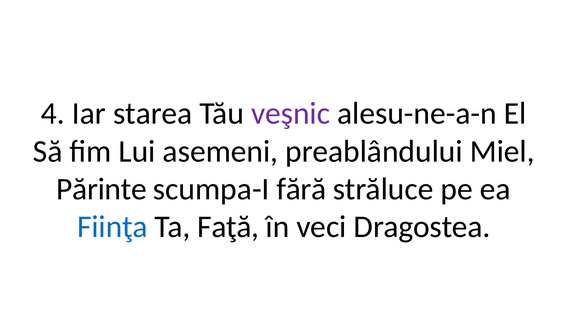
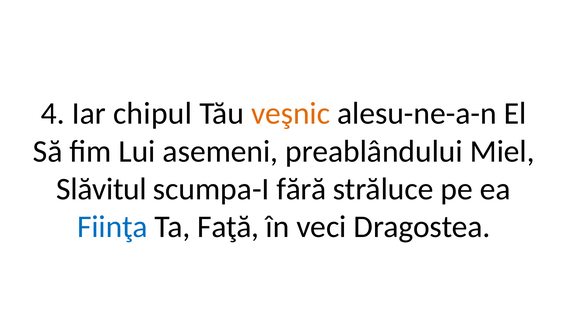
starea: starea -> chipul
veşnic colour: purple -> orange
Părinte: Părinte -> Slăvitul
